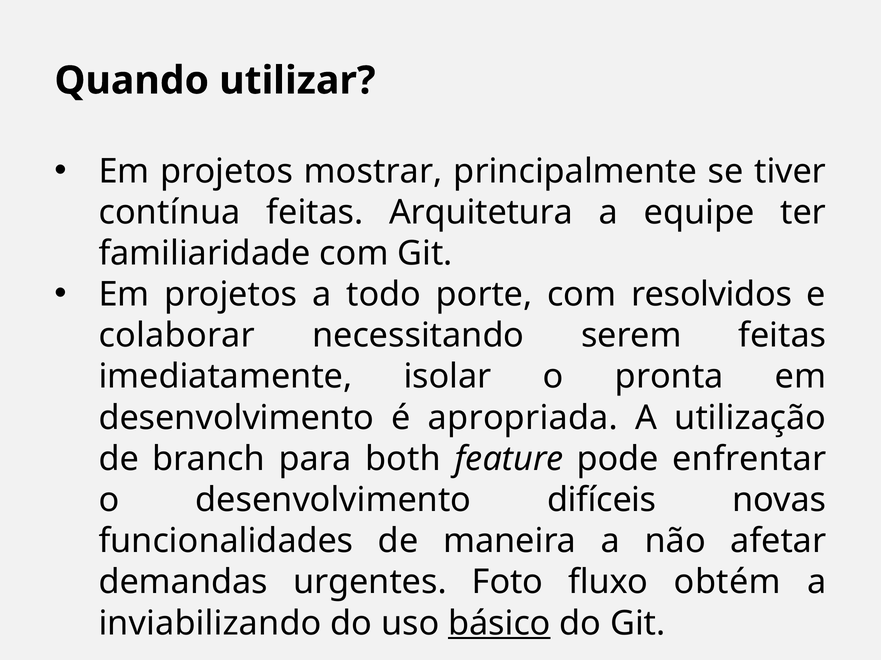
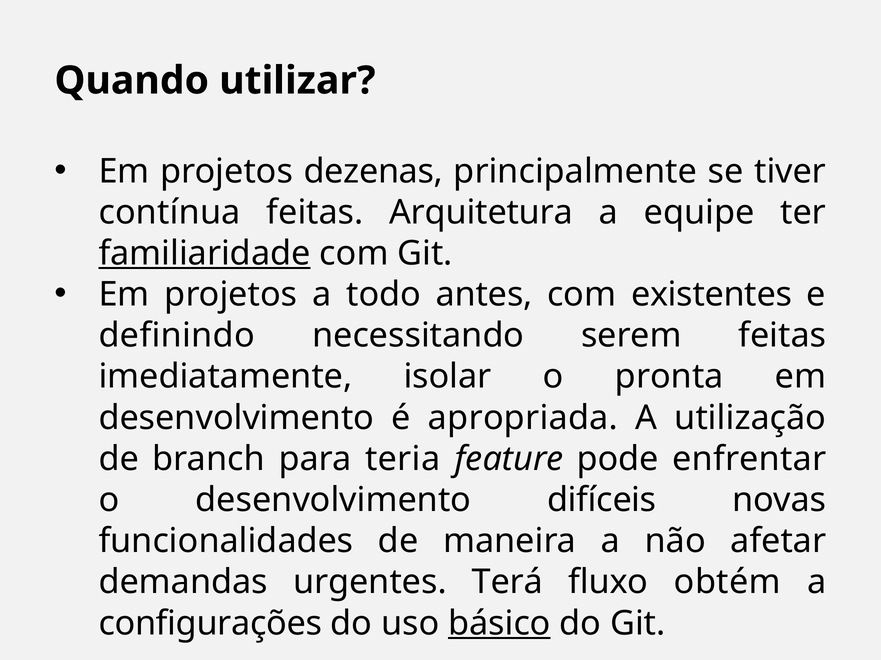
mostrar: mostrar -> dezenas
familiaridade underline: none -> present
porte: porte -> antes
resolvidos: resolvidos -> existentes
colaborar: colaborar -> definindo
both: both -> teria
Foto: Foto -> Terá
inviabilizando: inviabilizando -> configurações
